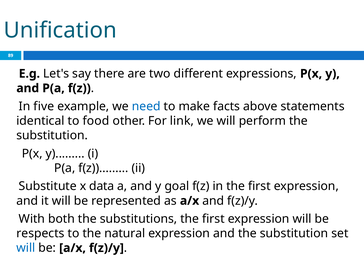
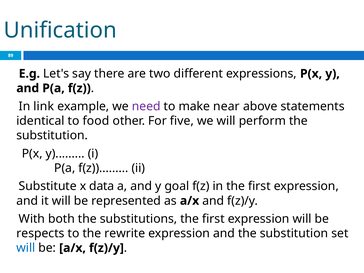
five: five -> link
need colour: blue -> purple
facts: facts -> near
link: link -> five
natural: natural -> rewrite
